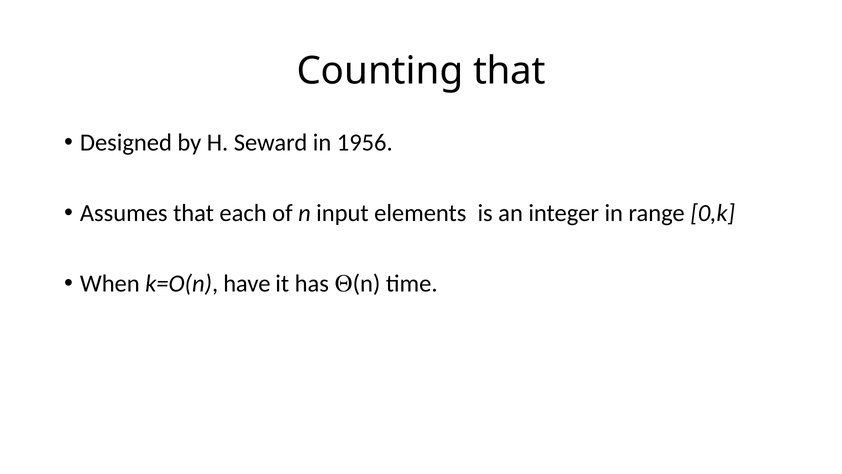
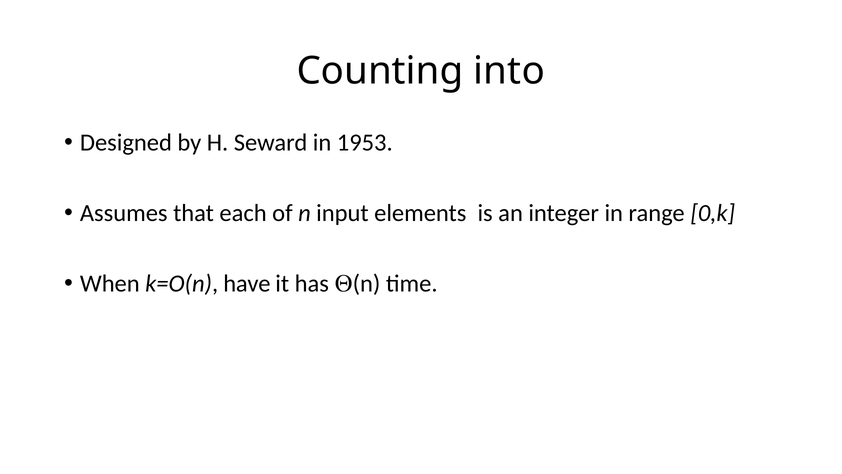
Counting that: that -> into
1956: 1956 -> 1953
